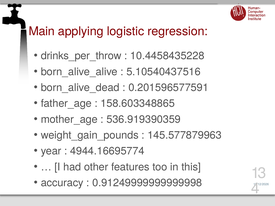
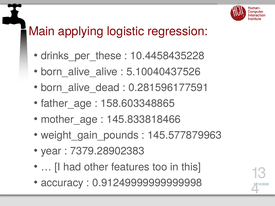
drinks_per_throw: drinks_per_throw -> drinks_per_these
5.10540437516: 5.10540437516 -> 5.10040437526
0.201596577591: 0.201596577591 -> 0.281596177591
536.919390359: 536.919390359 -> 145.833818466
4944.16695774: 4944.16695774 -> 7379.28902383
